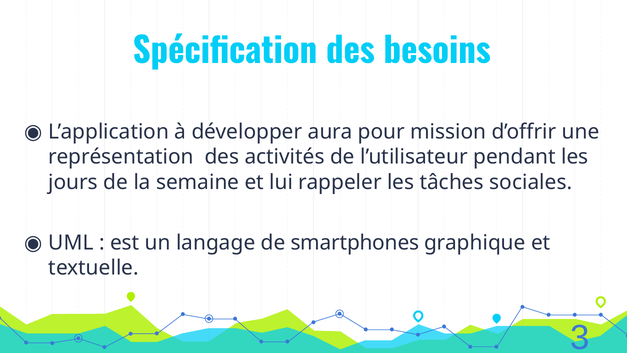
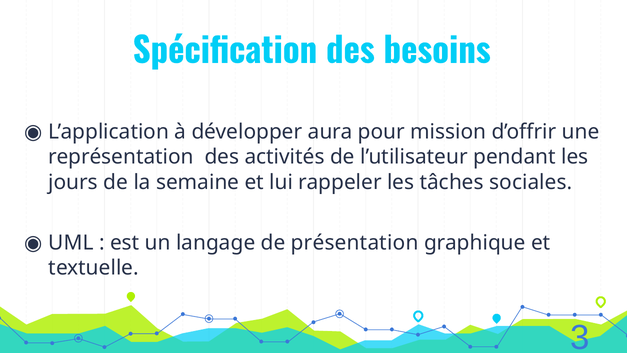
smartphones: smartphones -> présentation
